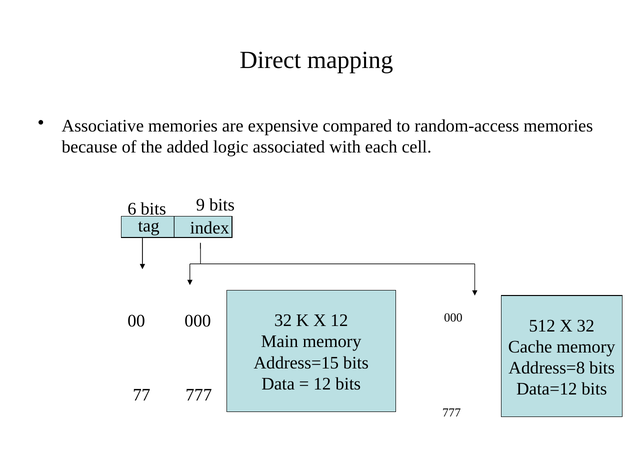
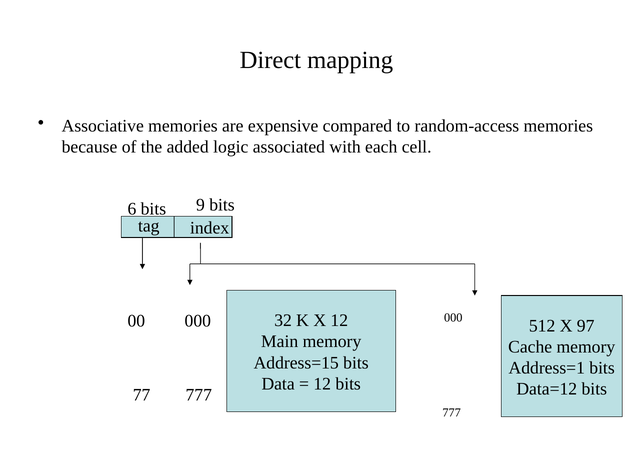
X 32: 32 -> 97
Address=8: Address=8 -> Address=1
